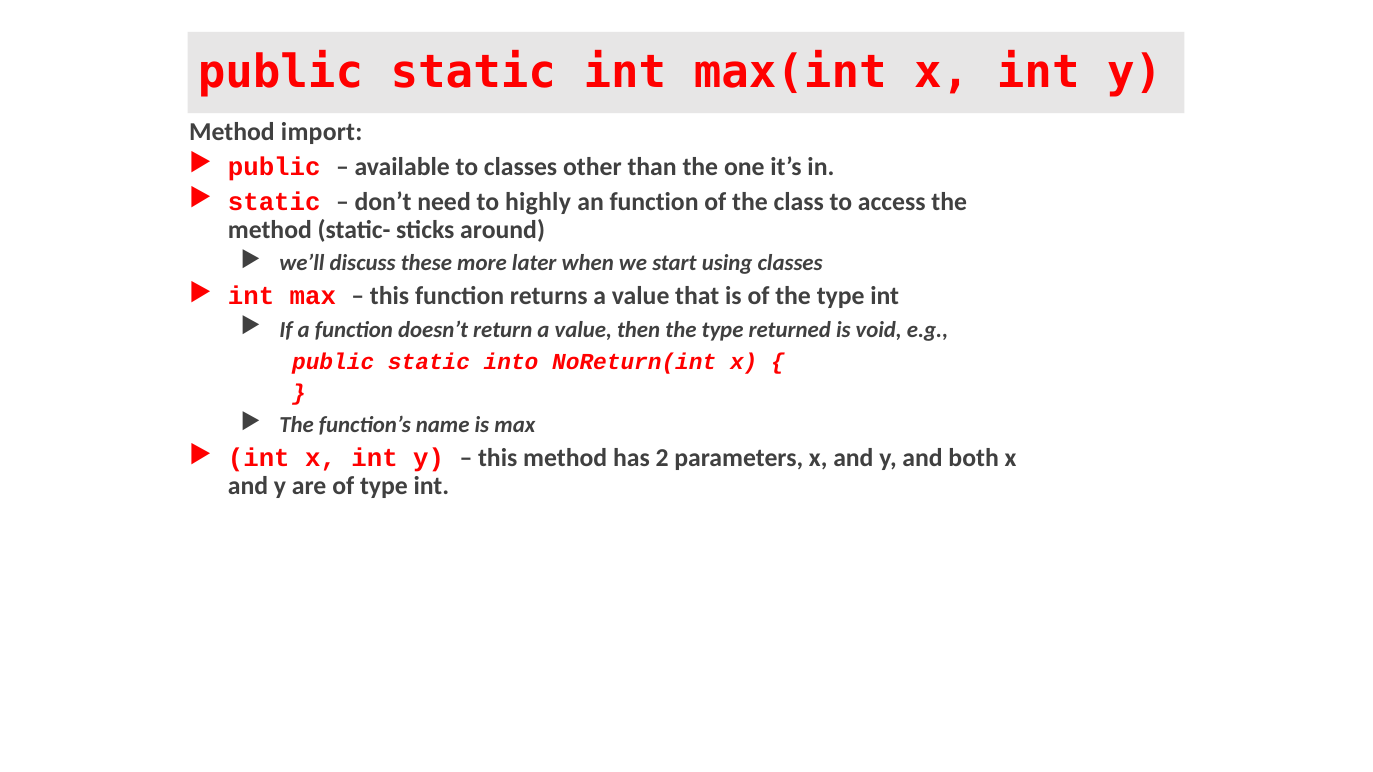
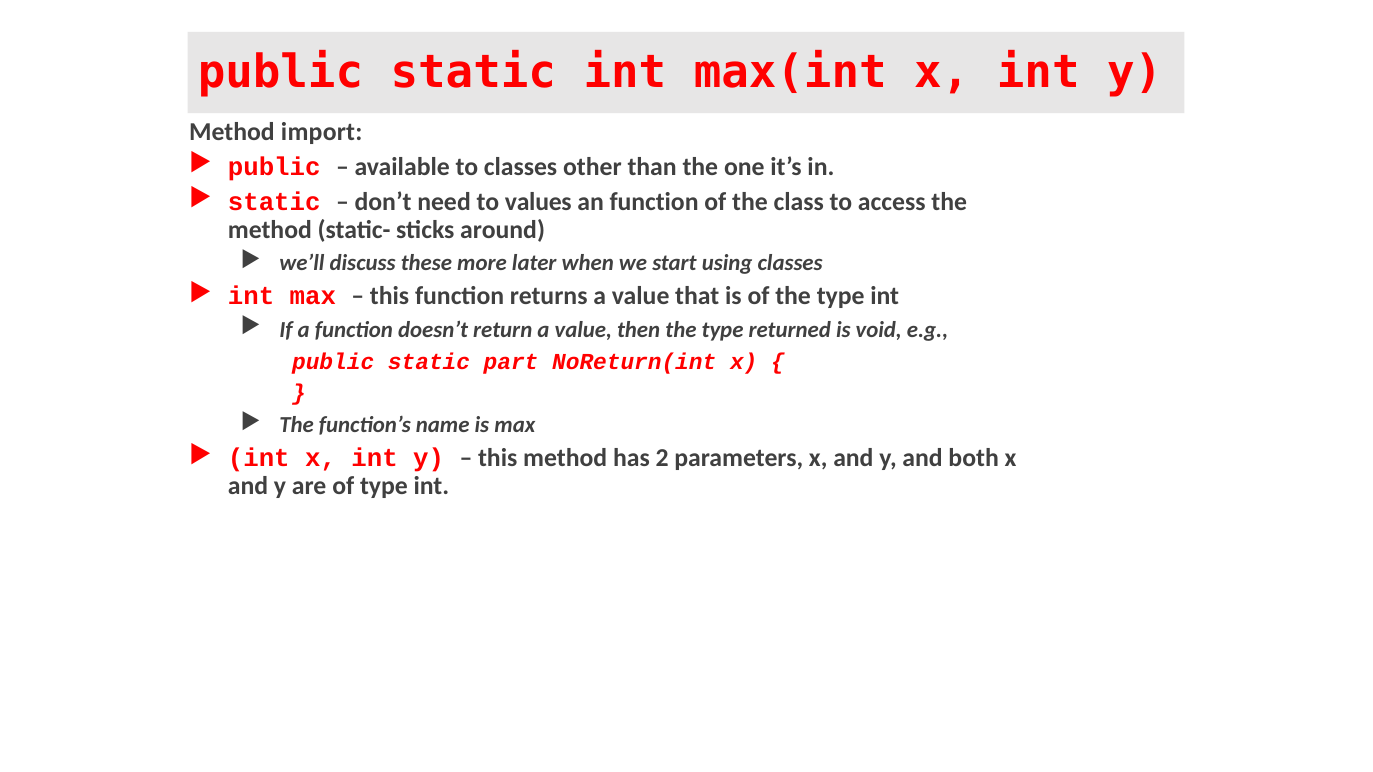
highly: highly -> values
into: into -> part
